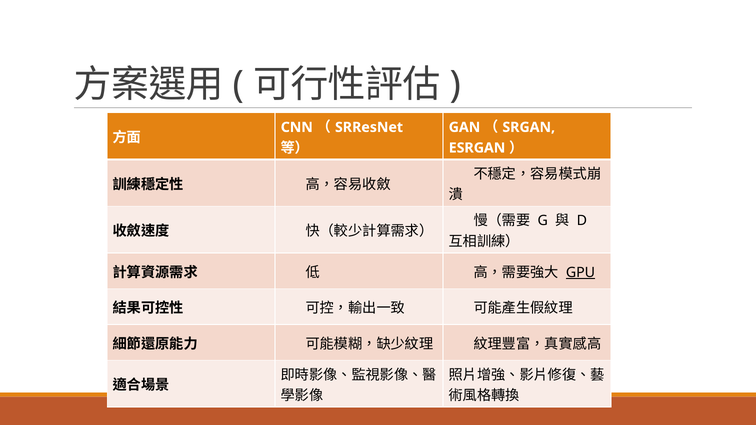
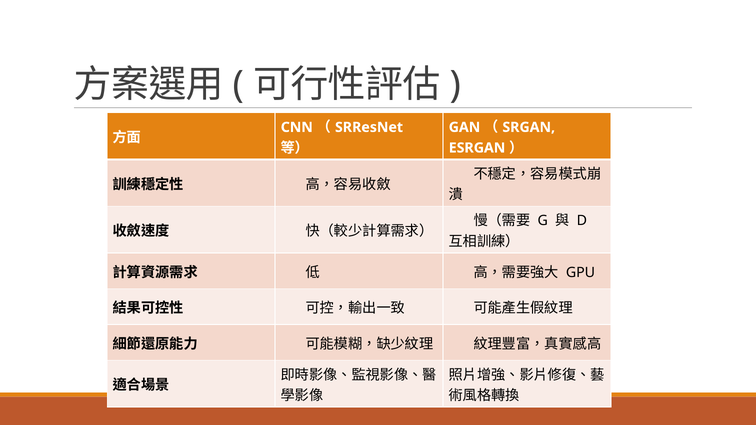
GPU underline: present -> none
